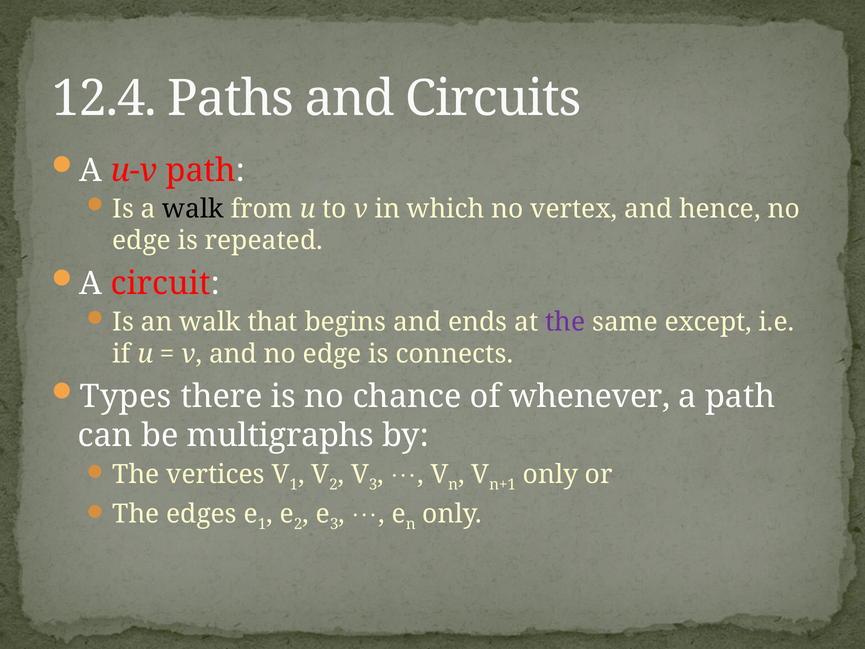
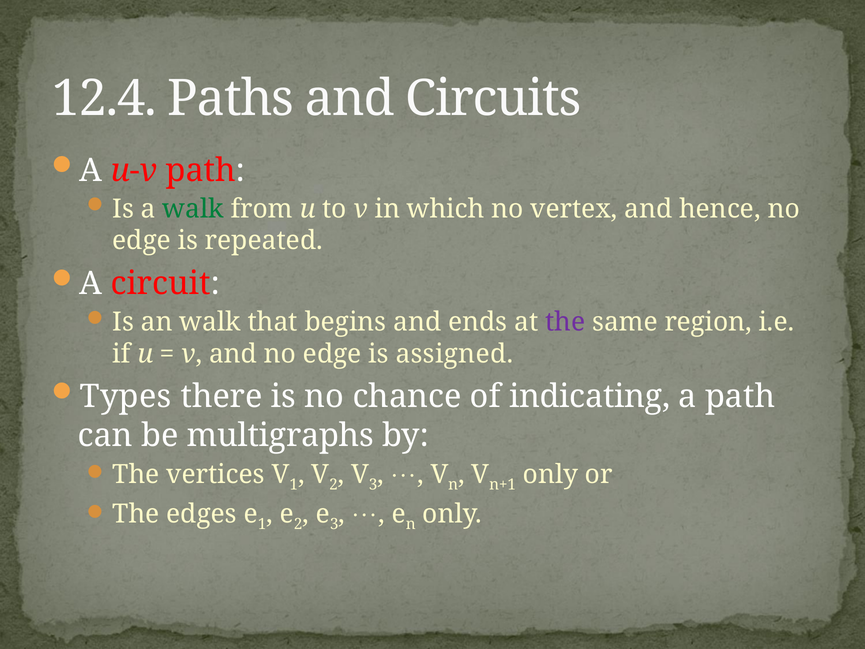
walk at (193, 209) colour: black -> green
except: except -> region
connects: connects -> assigned
whenever: whenever -> indicating
